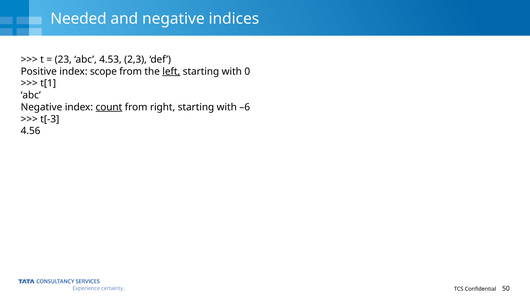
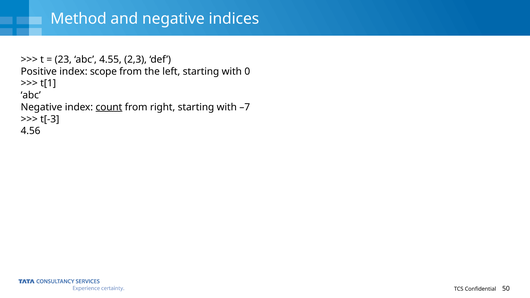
Needed: Needed -> Method
4.53: 4.53 -> 4.55
left underline: present -> none
–6: –6 -> –7
